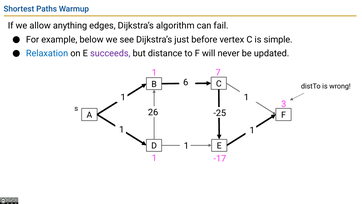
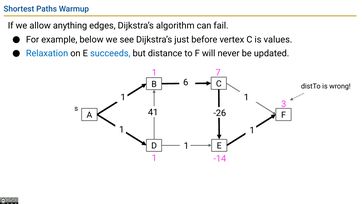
simple: simple -> values
succeeds colour: purple -> blue
26: 26 -> 41
-25: -25 -> -26
-17: -17 -> -14
